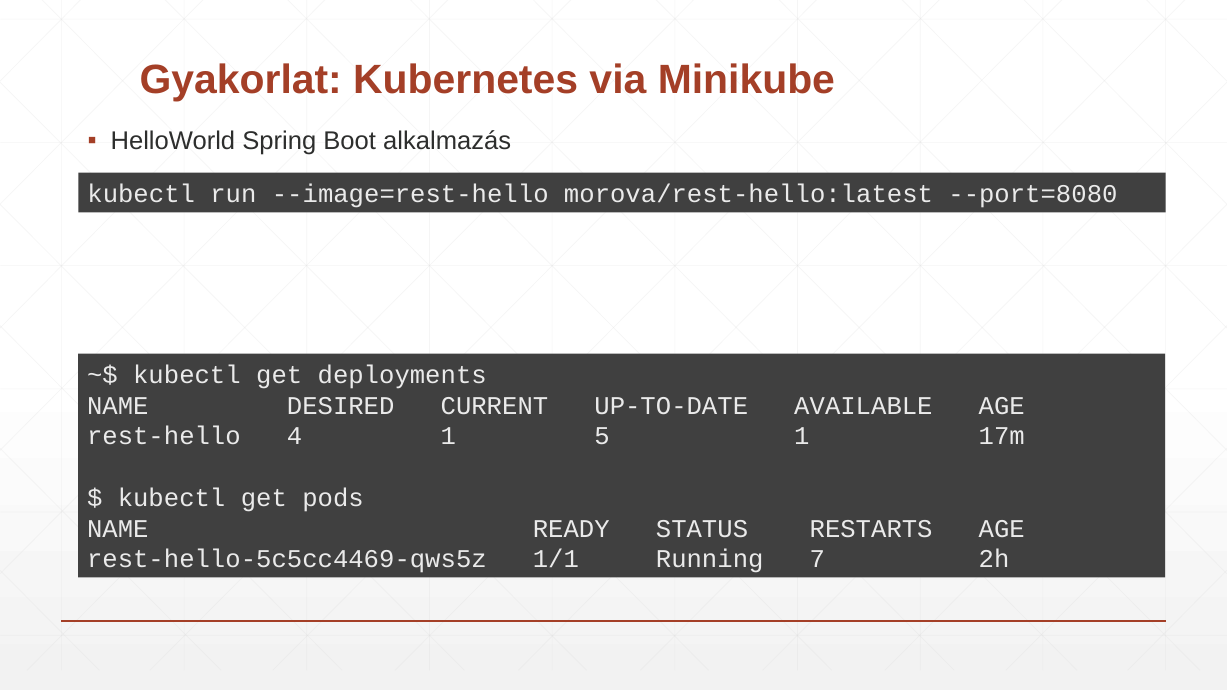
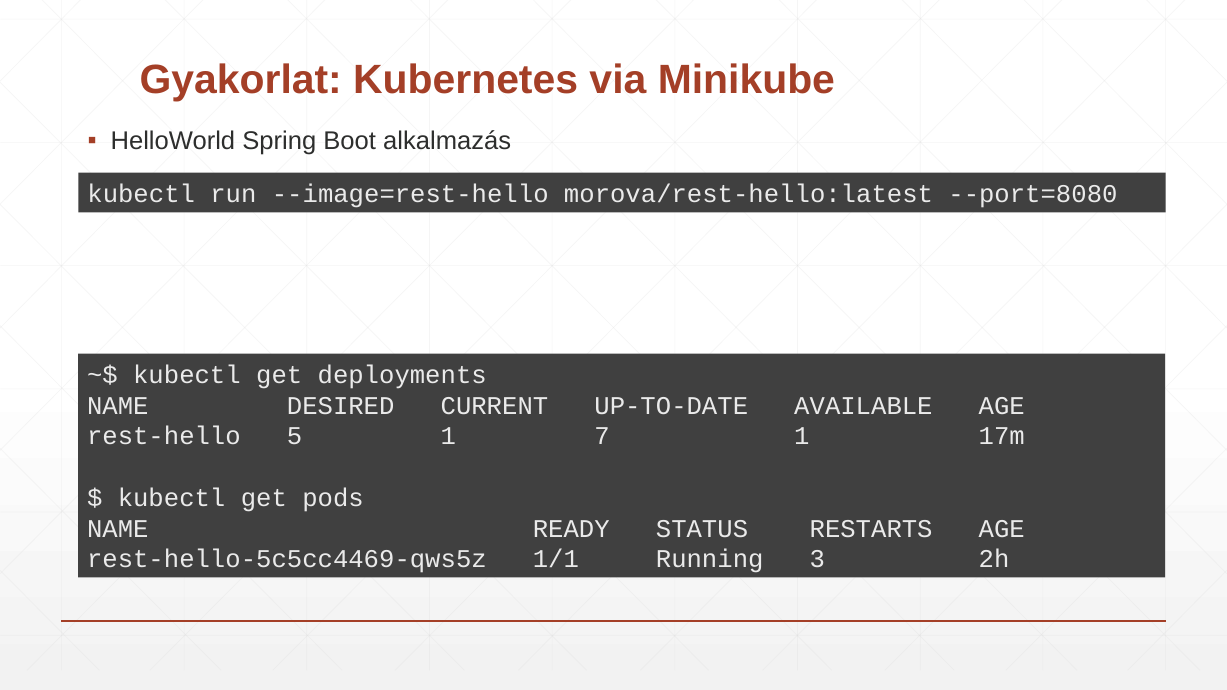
4: 4 -> 5
5: 5 -> 7
7: 7 -> 3
